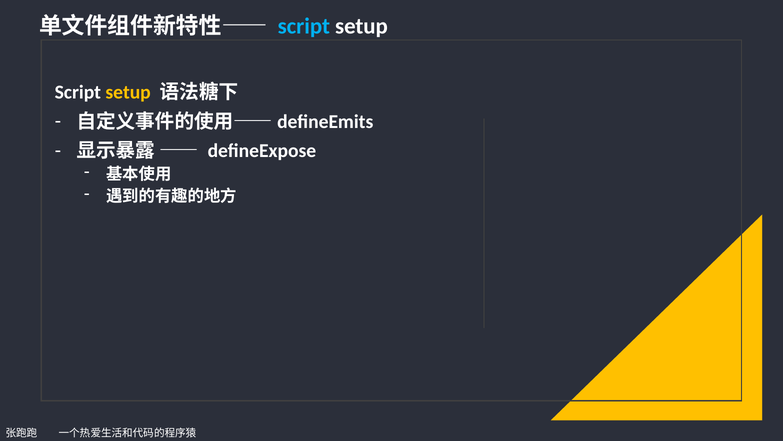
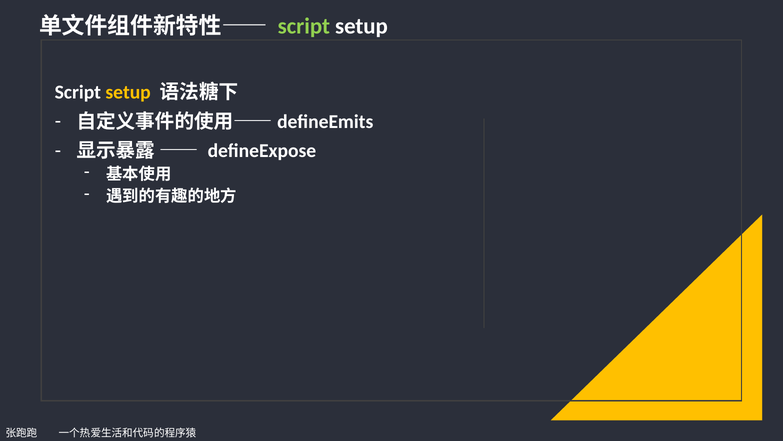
script at (304, 26) colour: light blue -> light green
